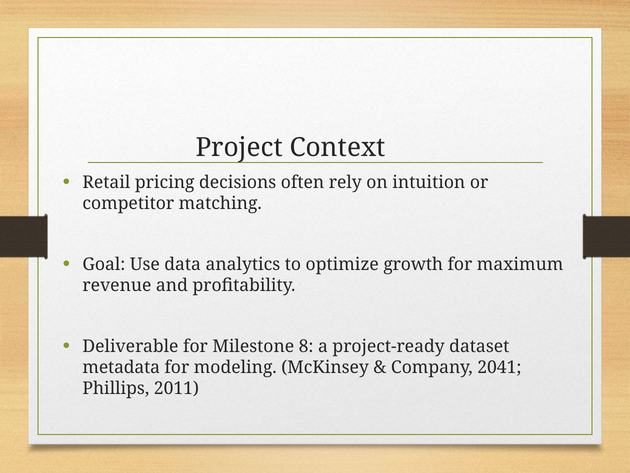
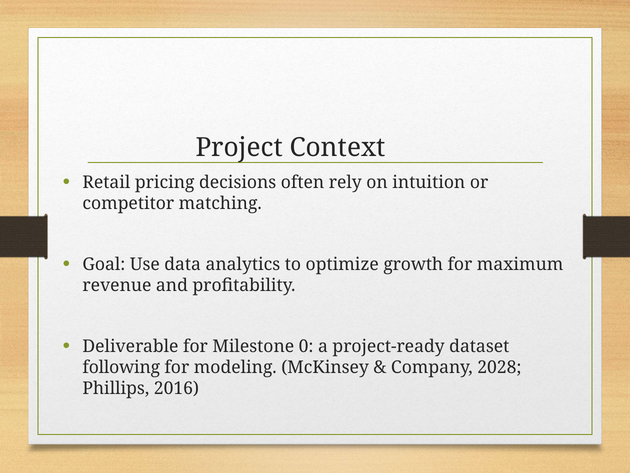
8: 8 -> 0
metadata: metadata -> following
2041: 2041 -> 2028
2011: 2011 -> 2016
